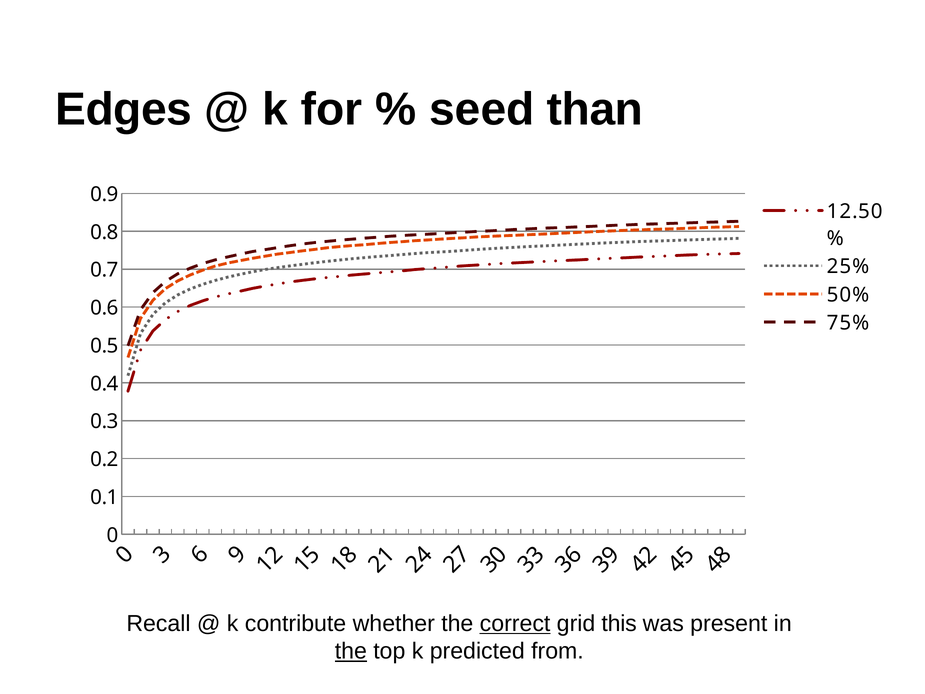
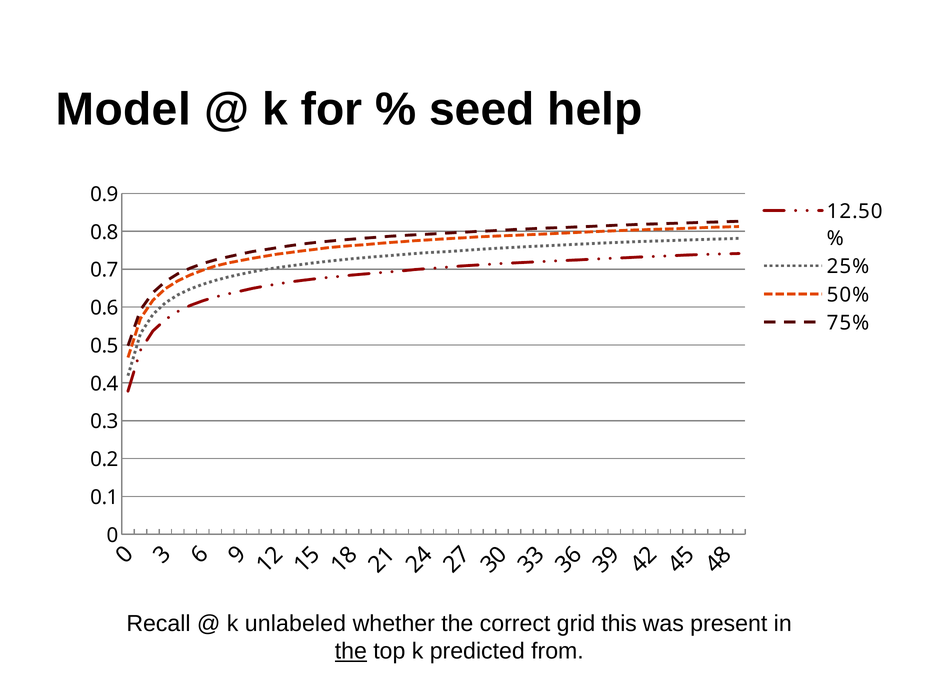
Edges: Edges -> Model
than: than -> help
contribute: contribute -> unlabeled
correct underline: present -> none
